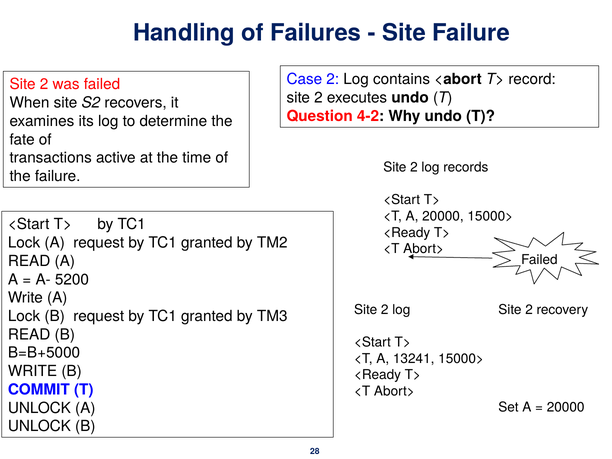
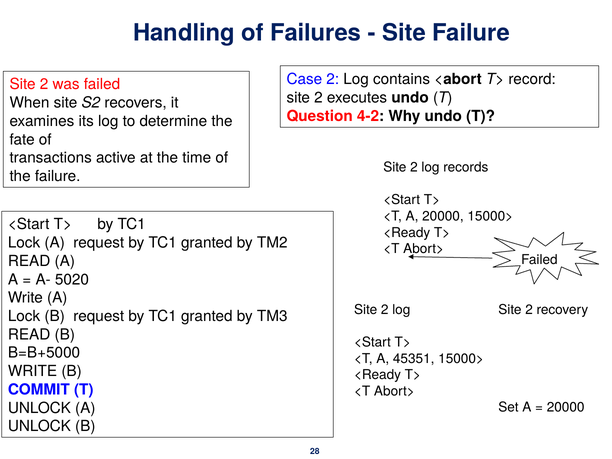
5200: 5200 -> 5020
13241: 13241 -> 45351
